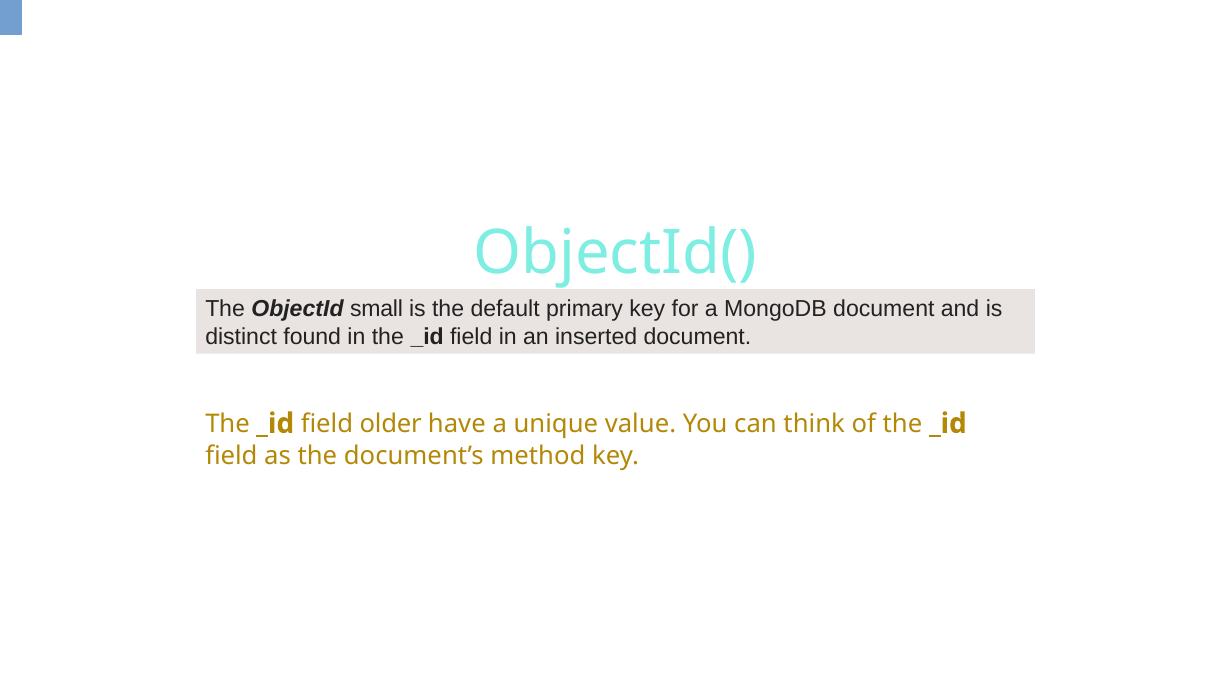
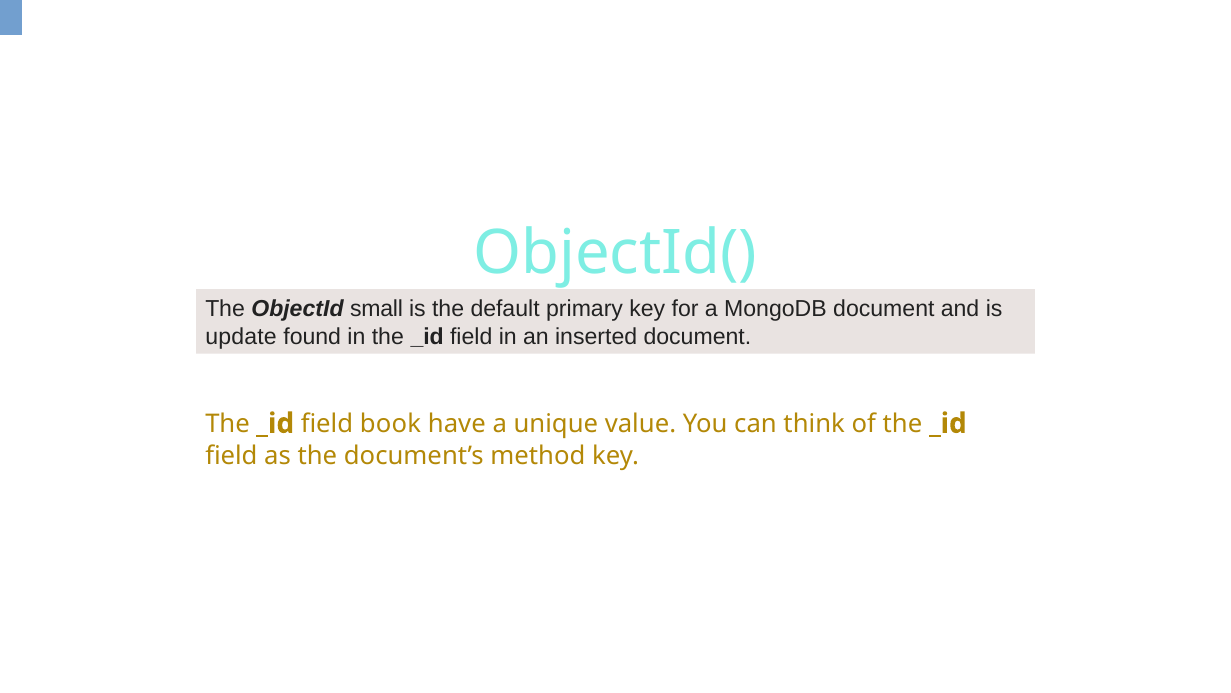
distinct: distinct -> update
older: older -> book
